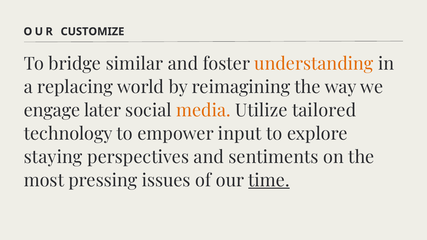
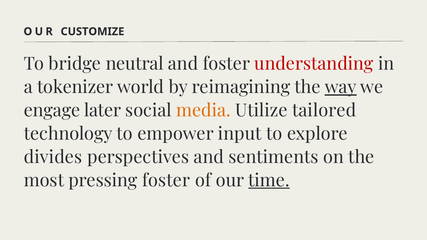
similar: similar -> neutral
understanding colour: orange -> red
replacing: replacing -> tokenizer
way underline: none -> present
staying: staying -> divides
pressing issues: issues -> foster
